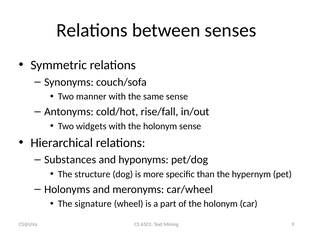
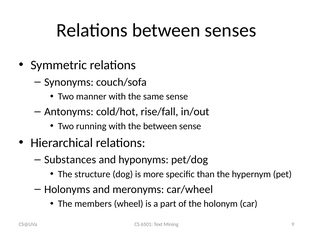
widgets: widgets -> running
with the holonym: holonym -> between
signature: signature -> members
